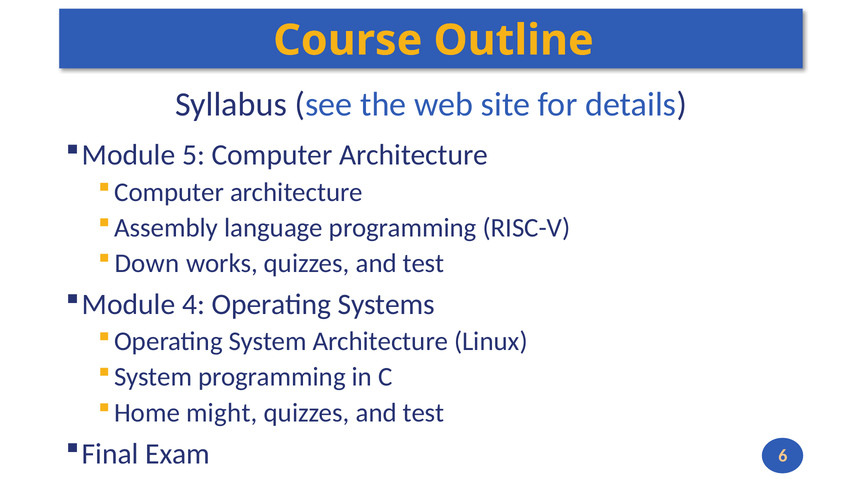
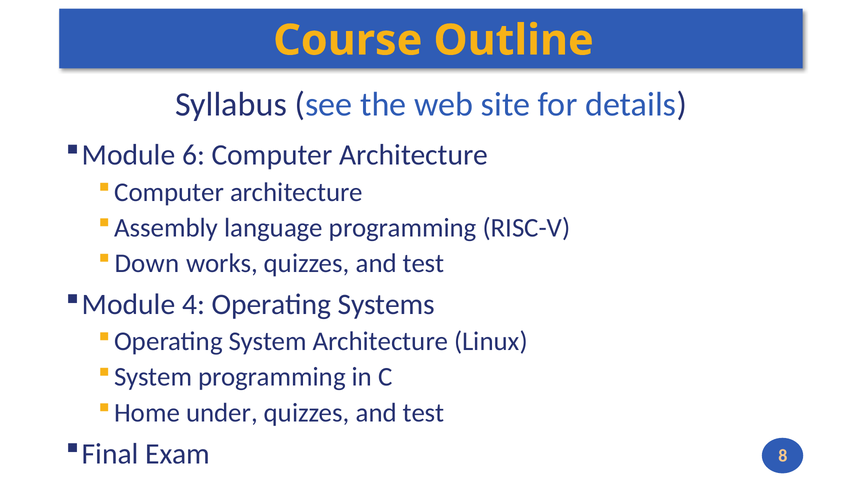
5: 5 -> 6
might: might -> under
6: 6 -> 8
